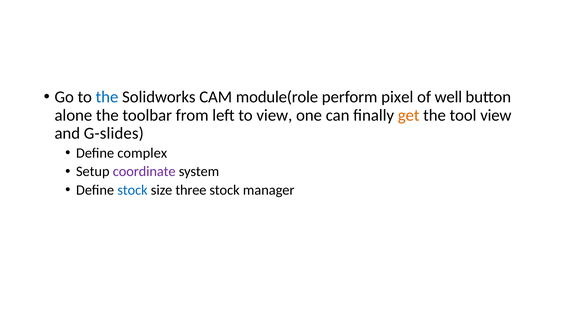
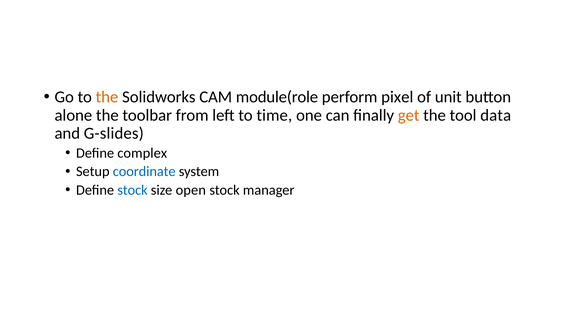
the at (107, 97) colour: blue -> orange
well: well -> unit
to view: view -> time
tool view: view -> data
coordinate colour: purple -> blue
three: three -> open
